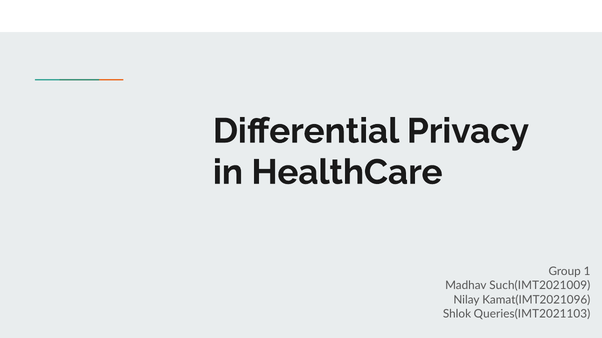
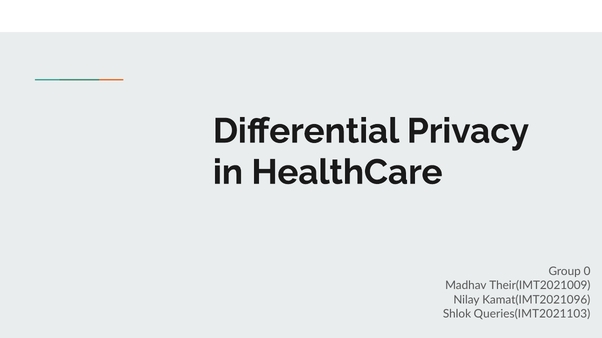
1: 1 -> 0
Such(IMT2021009: Such(IMT2021009 -> Their(IMT2021009
